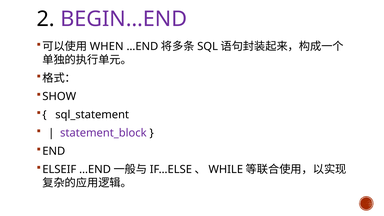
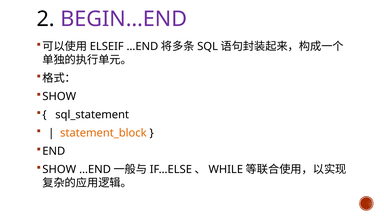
WHEN: WHEN -> ELSEIF
statement_block colour: purple -> orange
ELSEIF at (59, 169): ELSEIF -> SHOW
